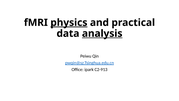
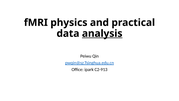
physics underline: present -> none
